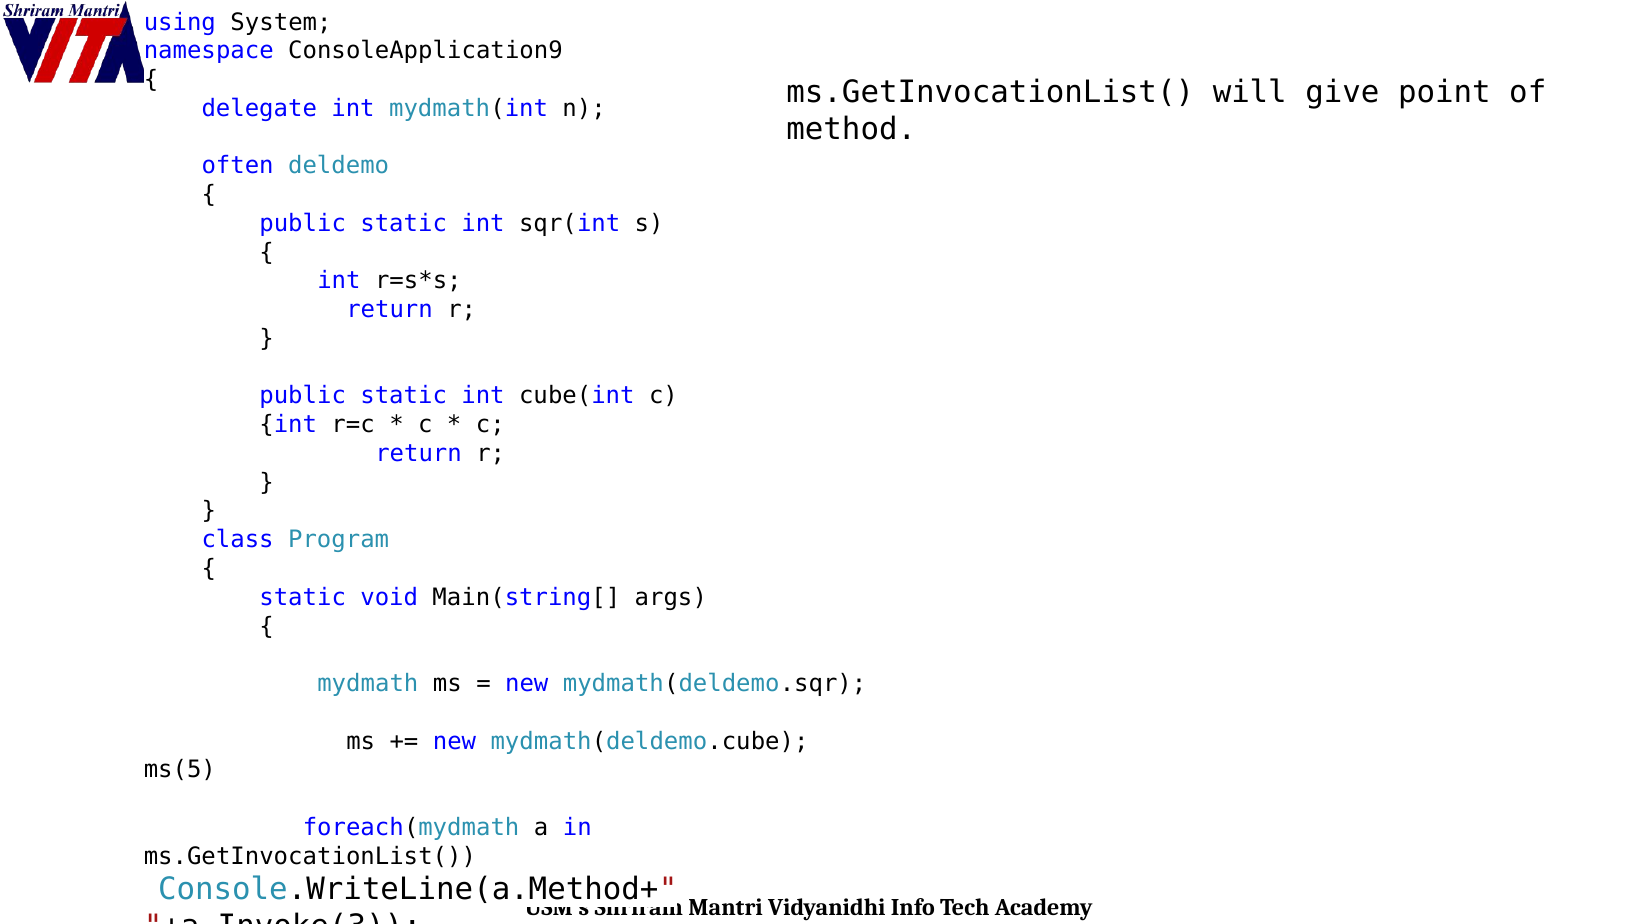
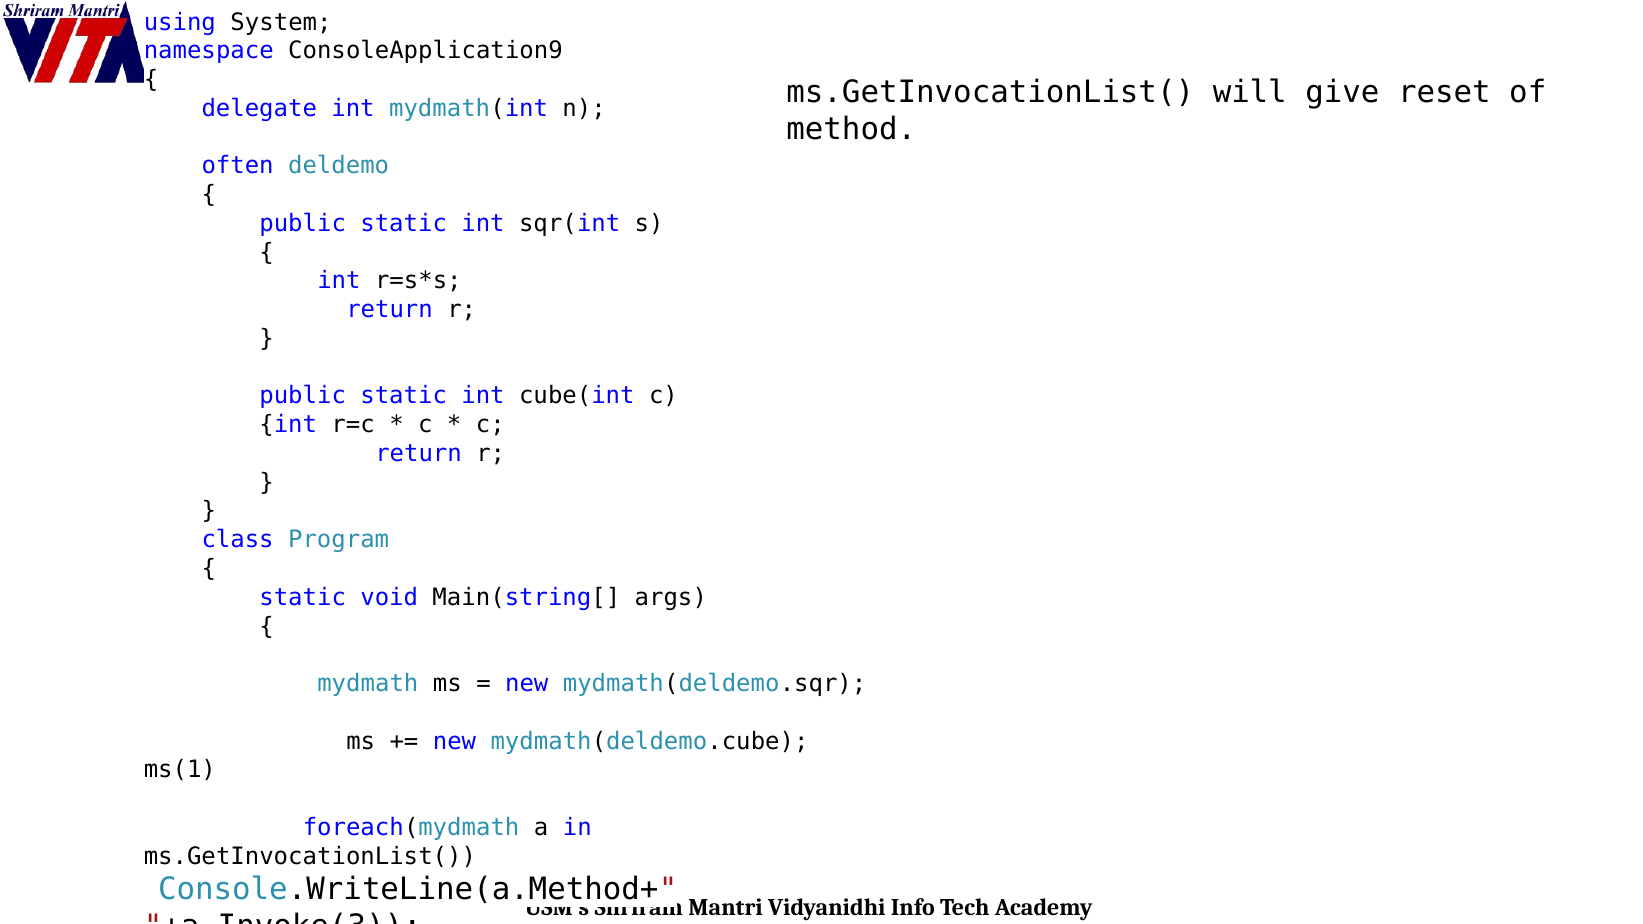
point: point -> reset
ms(5: ms(5 -> ms(1
